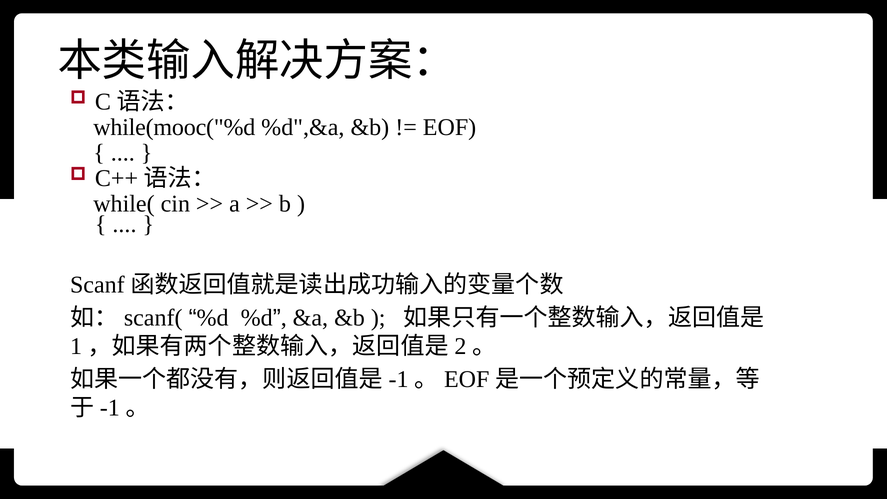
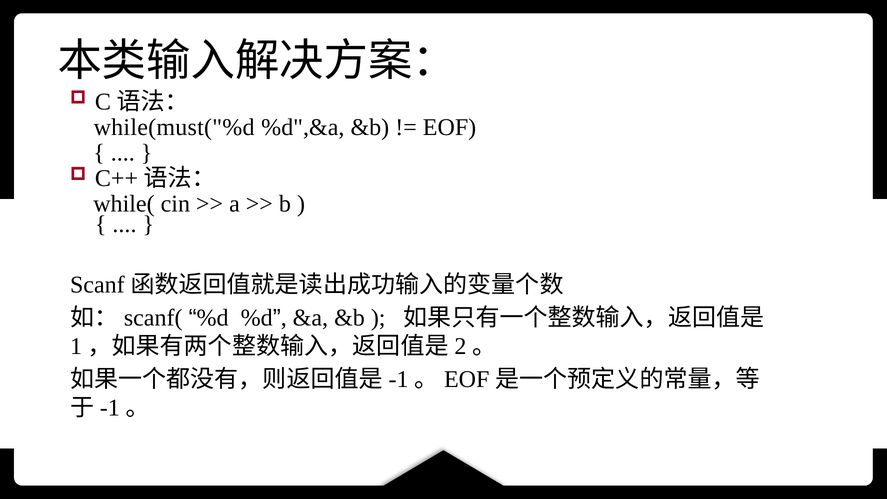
while(mooc("%d: while(mooc("%d -> while(must("%d
